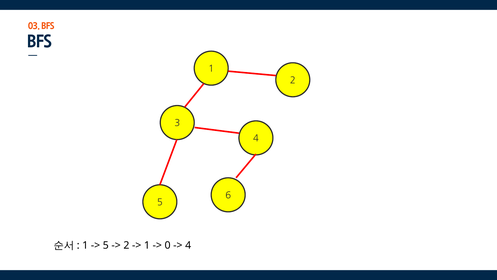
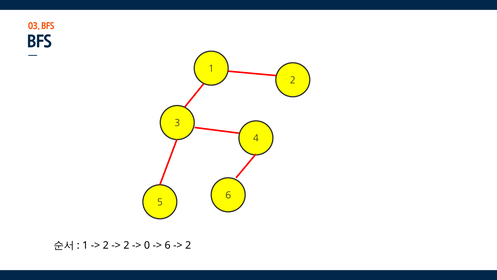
5 at (106, 245): 5 -> 2
1 at (147, 245): 1 -> 0
0 at (168, 245): 0 -> 6
4 at (188, 245): 4 -> 2
